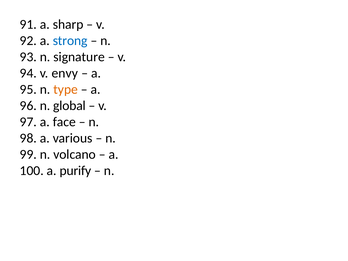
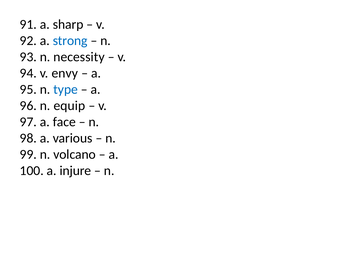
signature: signature -> necessity
type colour: orange -> blue
global: global -> equip
purify: purify -> injure
